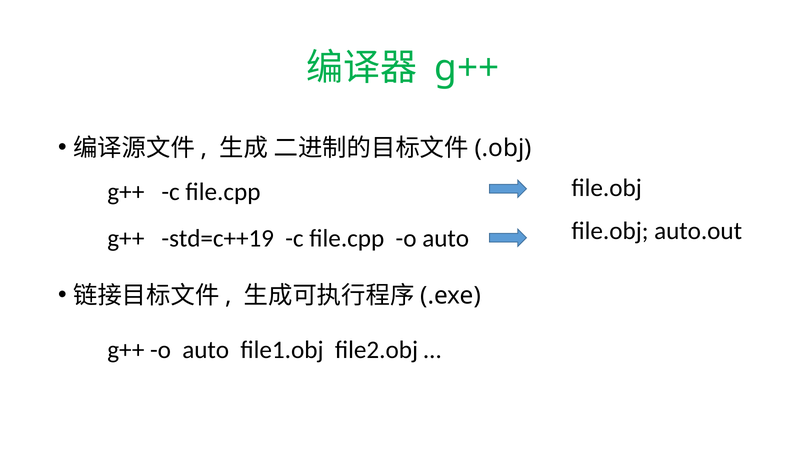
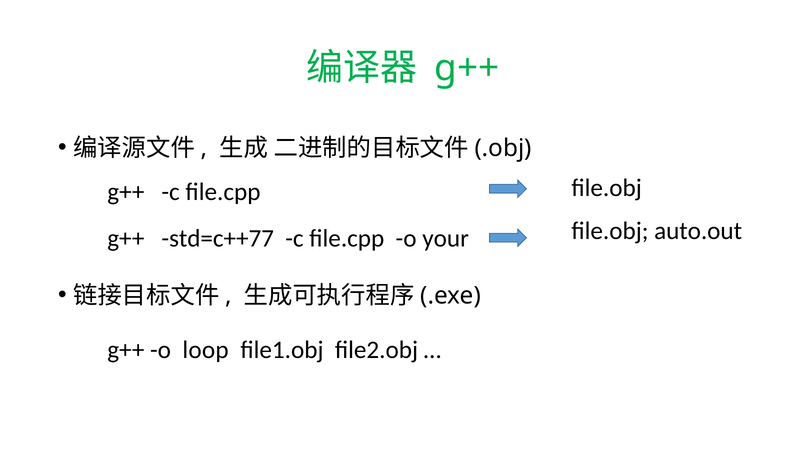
std=c++19: std=c++19 -> std=c++77
file.cpp o auto: auto -> your
g++ o auto: auto -> loop
